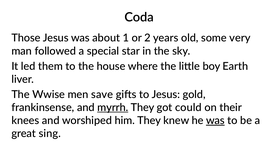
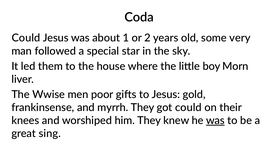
Those at (26, 38): Those -> Could
Earth: Earth -> Morn
save: save -> poor
myrrh underline: present -> none
